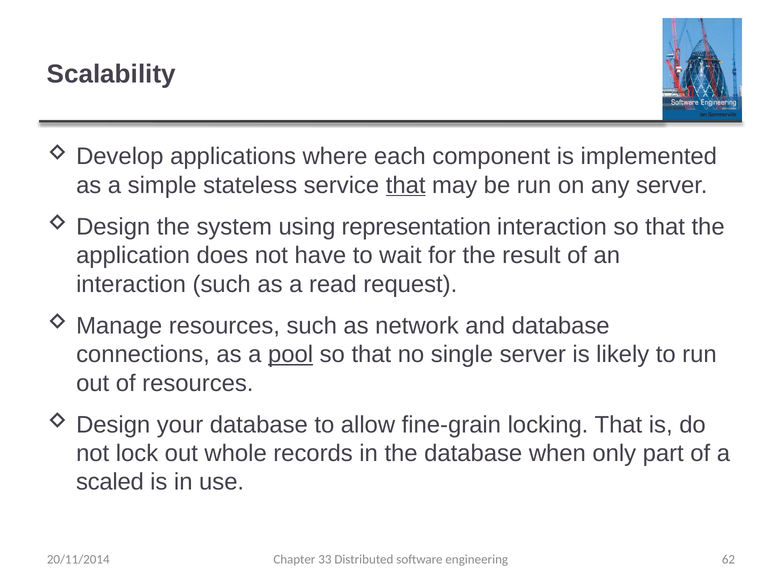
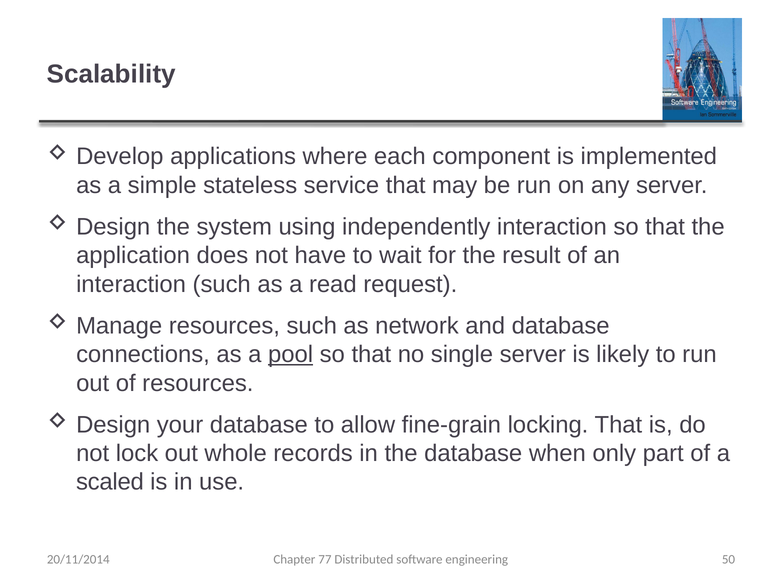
that at (406, 185) underline: present -> none
representation: representation -> independently
33: 33 -> 77
62: 62 -> 50
